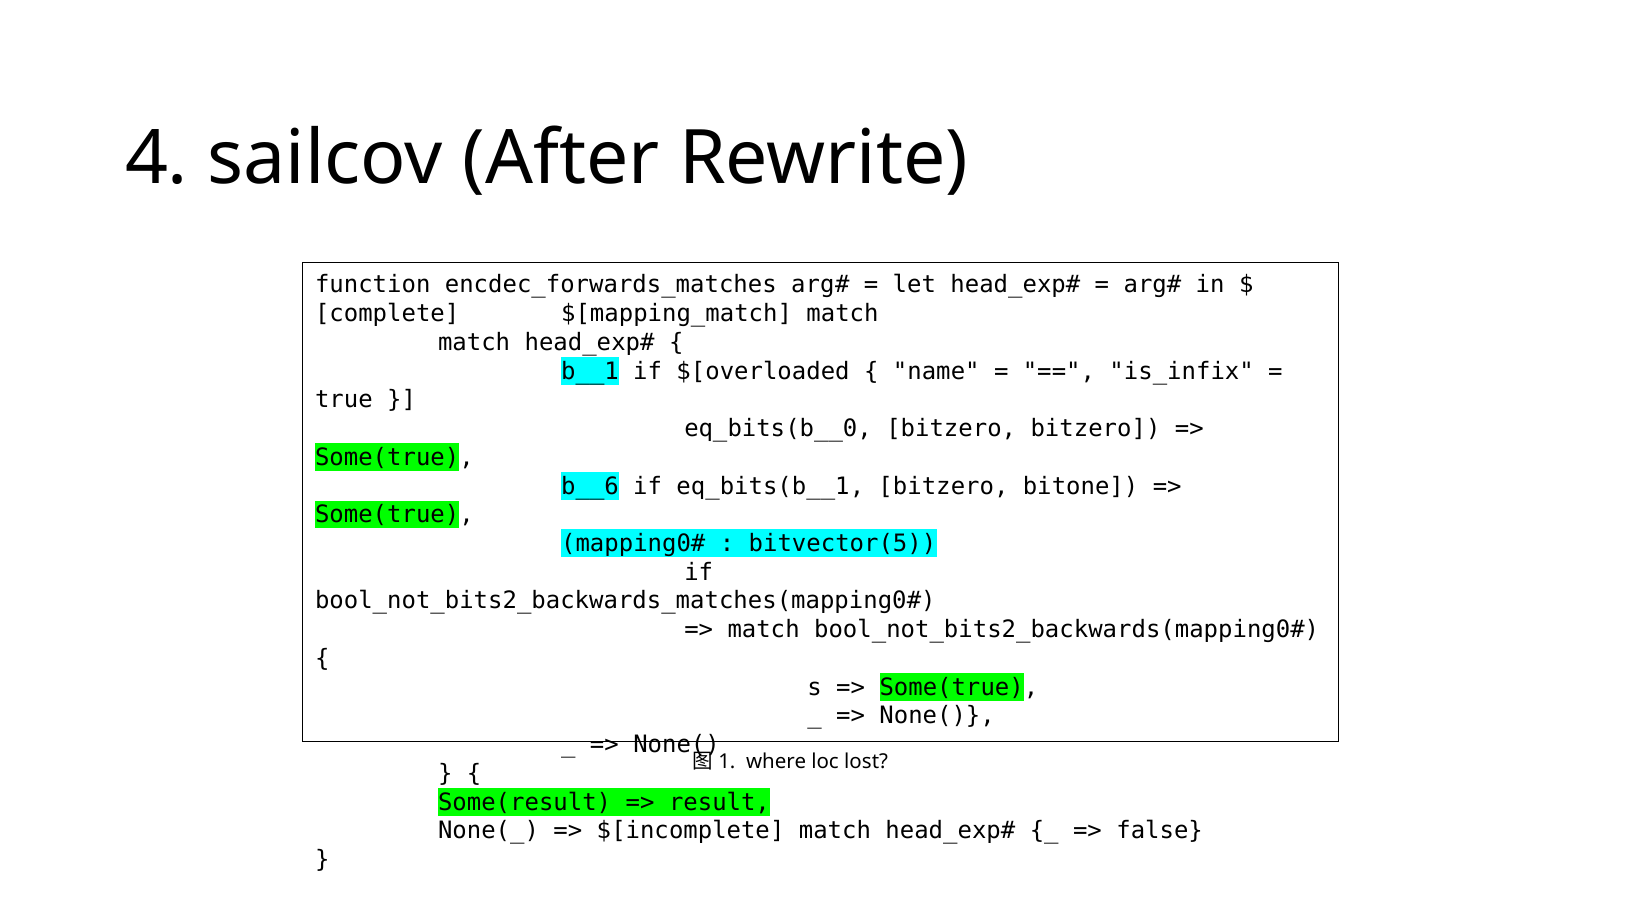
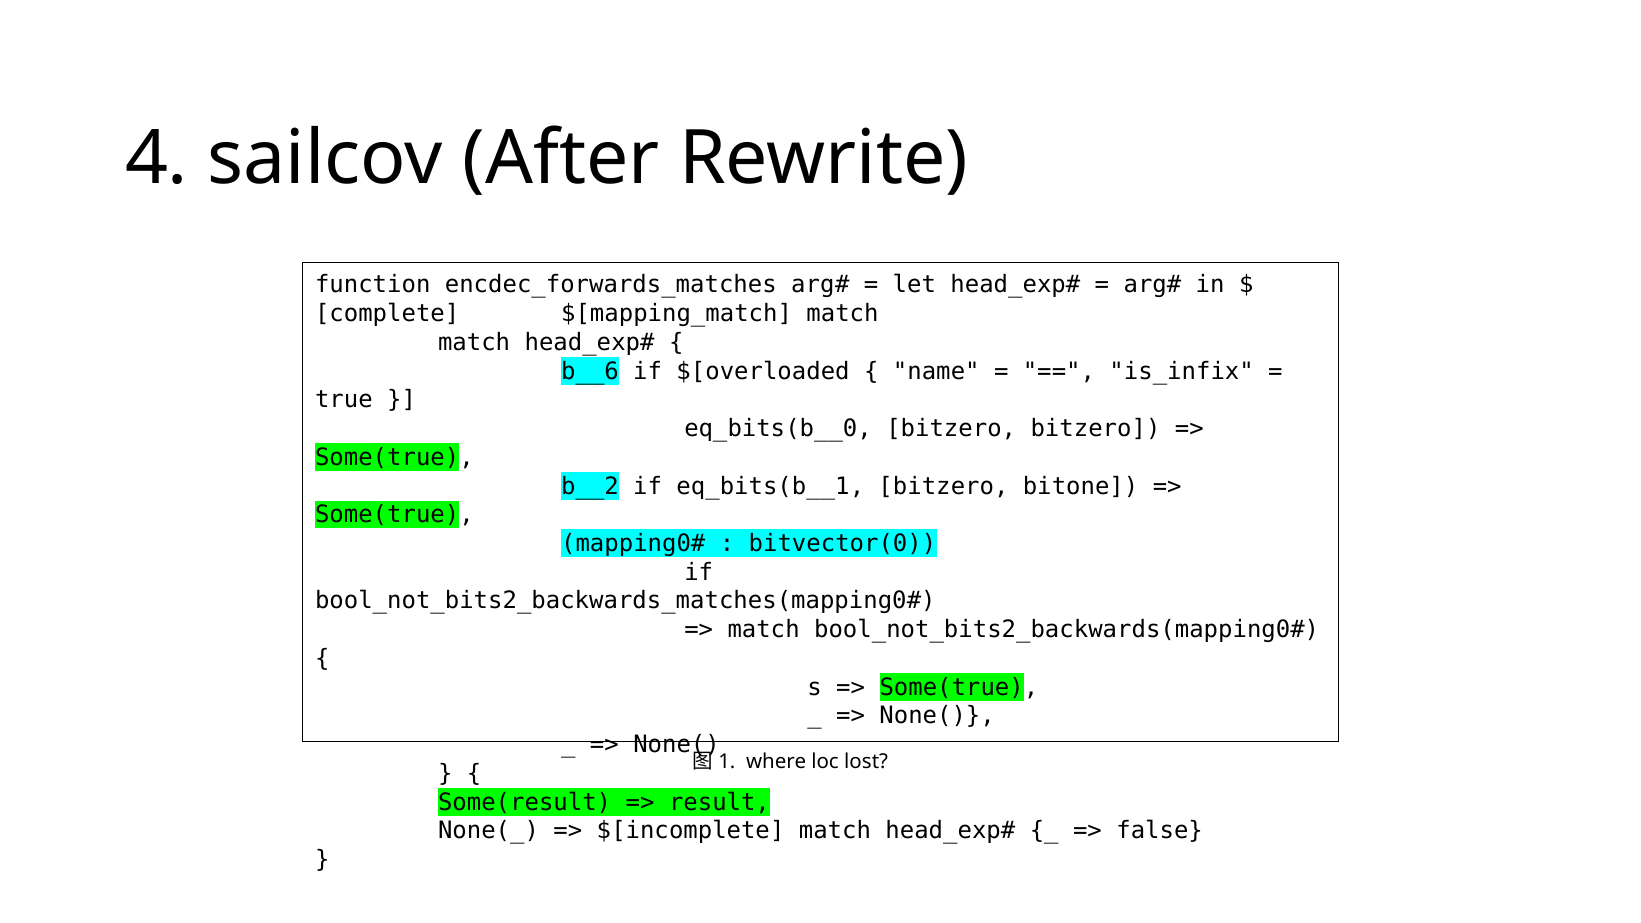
b__1: b__1 -> b__6
b__6: b__6 -> b__2
bitvector(5: bitvector(5 -> bitvector(0
